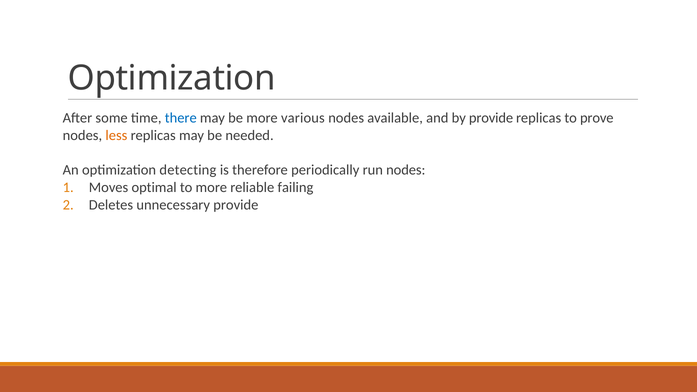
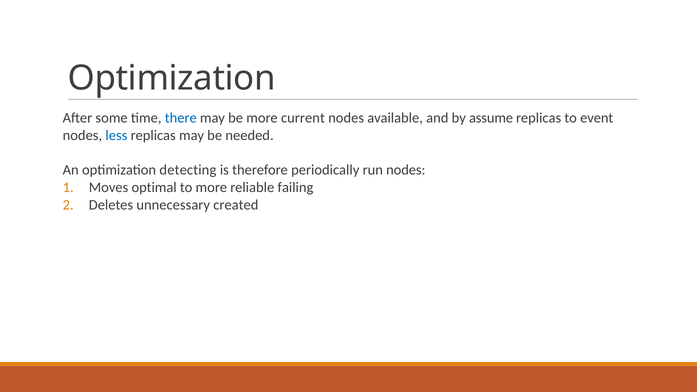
various: various -> current
by provide: provide -> assume
prove: prove -> event
less colour: orange -> blue
unnecessary provide: provide -> created
